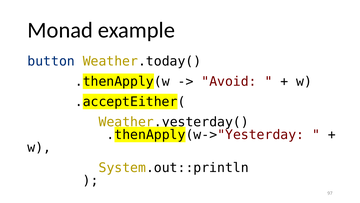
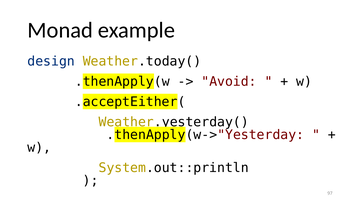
button: button -> design
